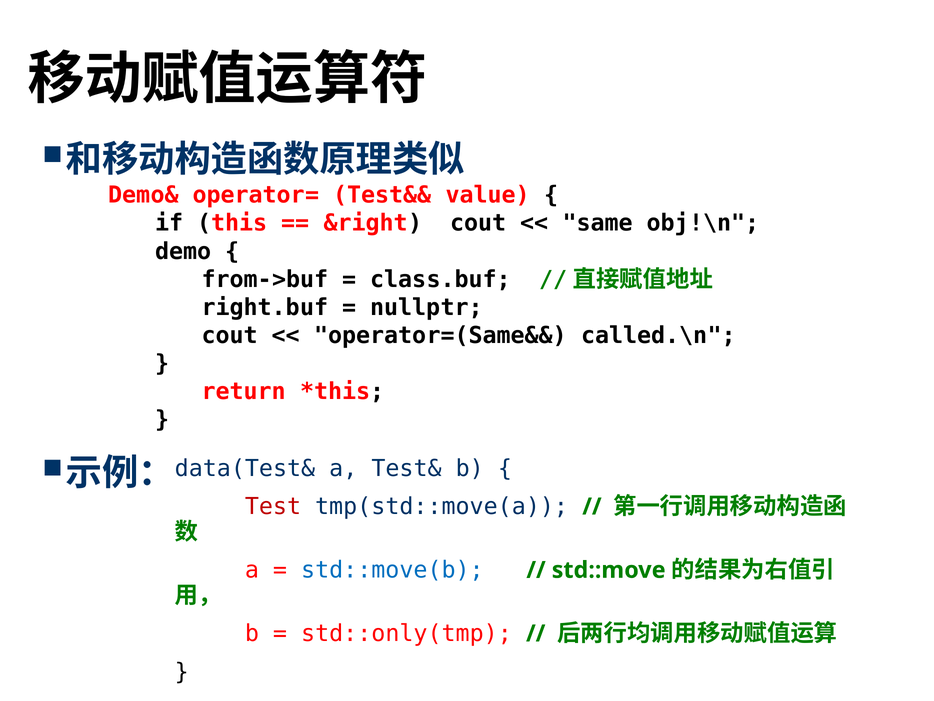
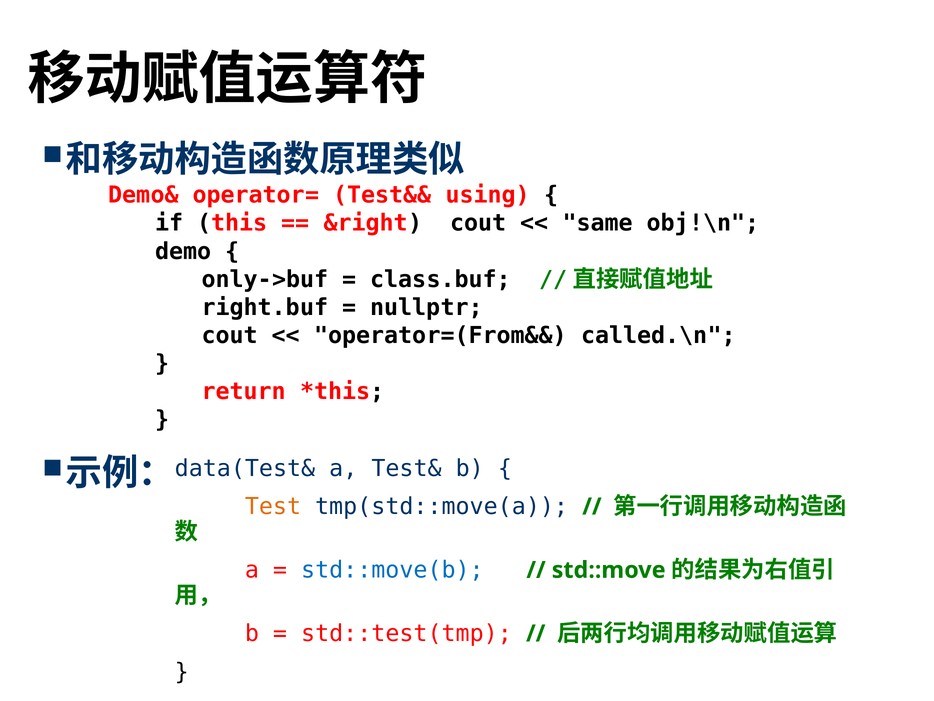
value: value -> using
from->buf: from->buf -> only->buf
operator=(Same&&: operator=(Same&& -> operator=(From&&
Test colour: red -> orange
std::only(tmp: std::only(tmp -> std::test(tmp
